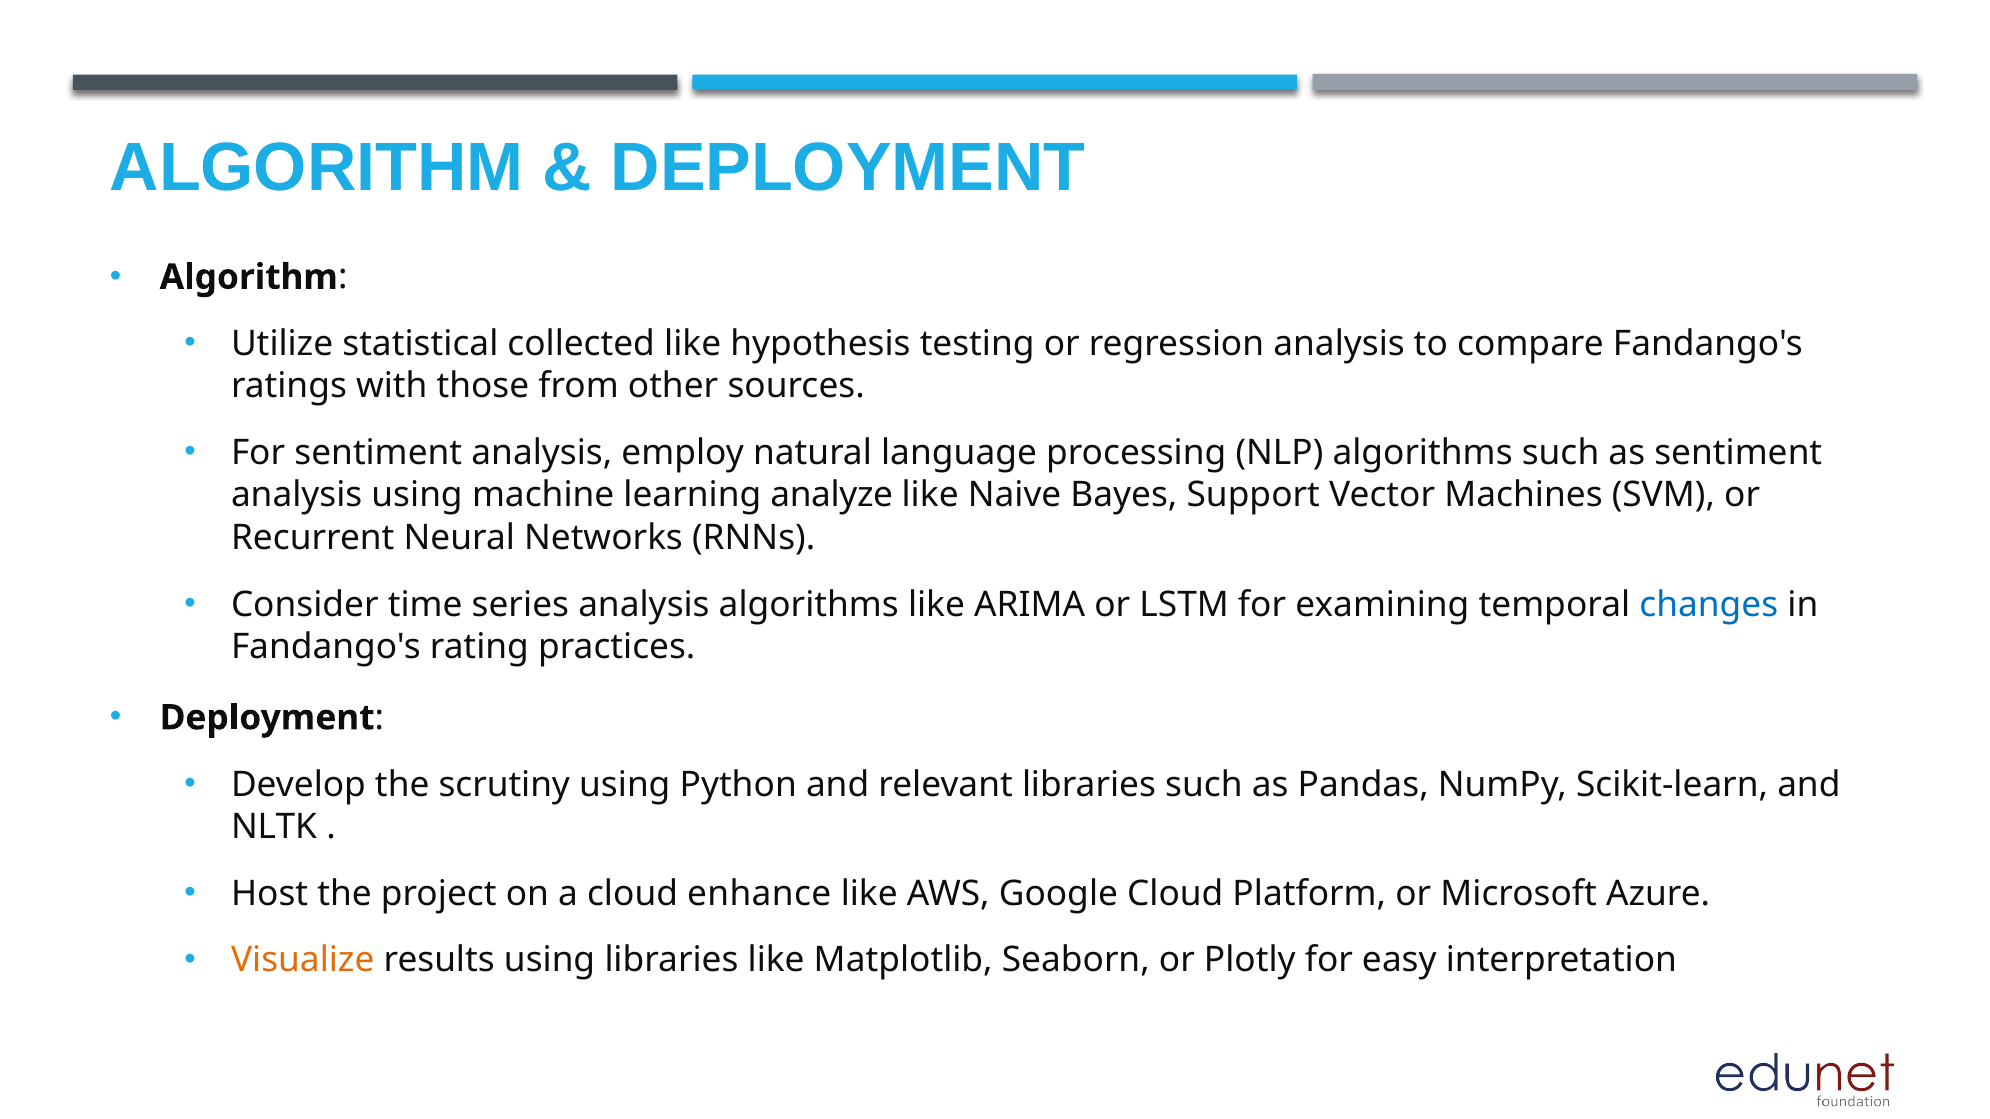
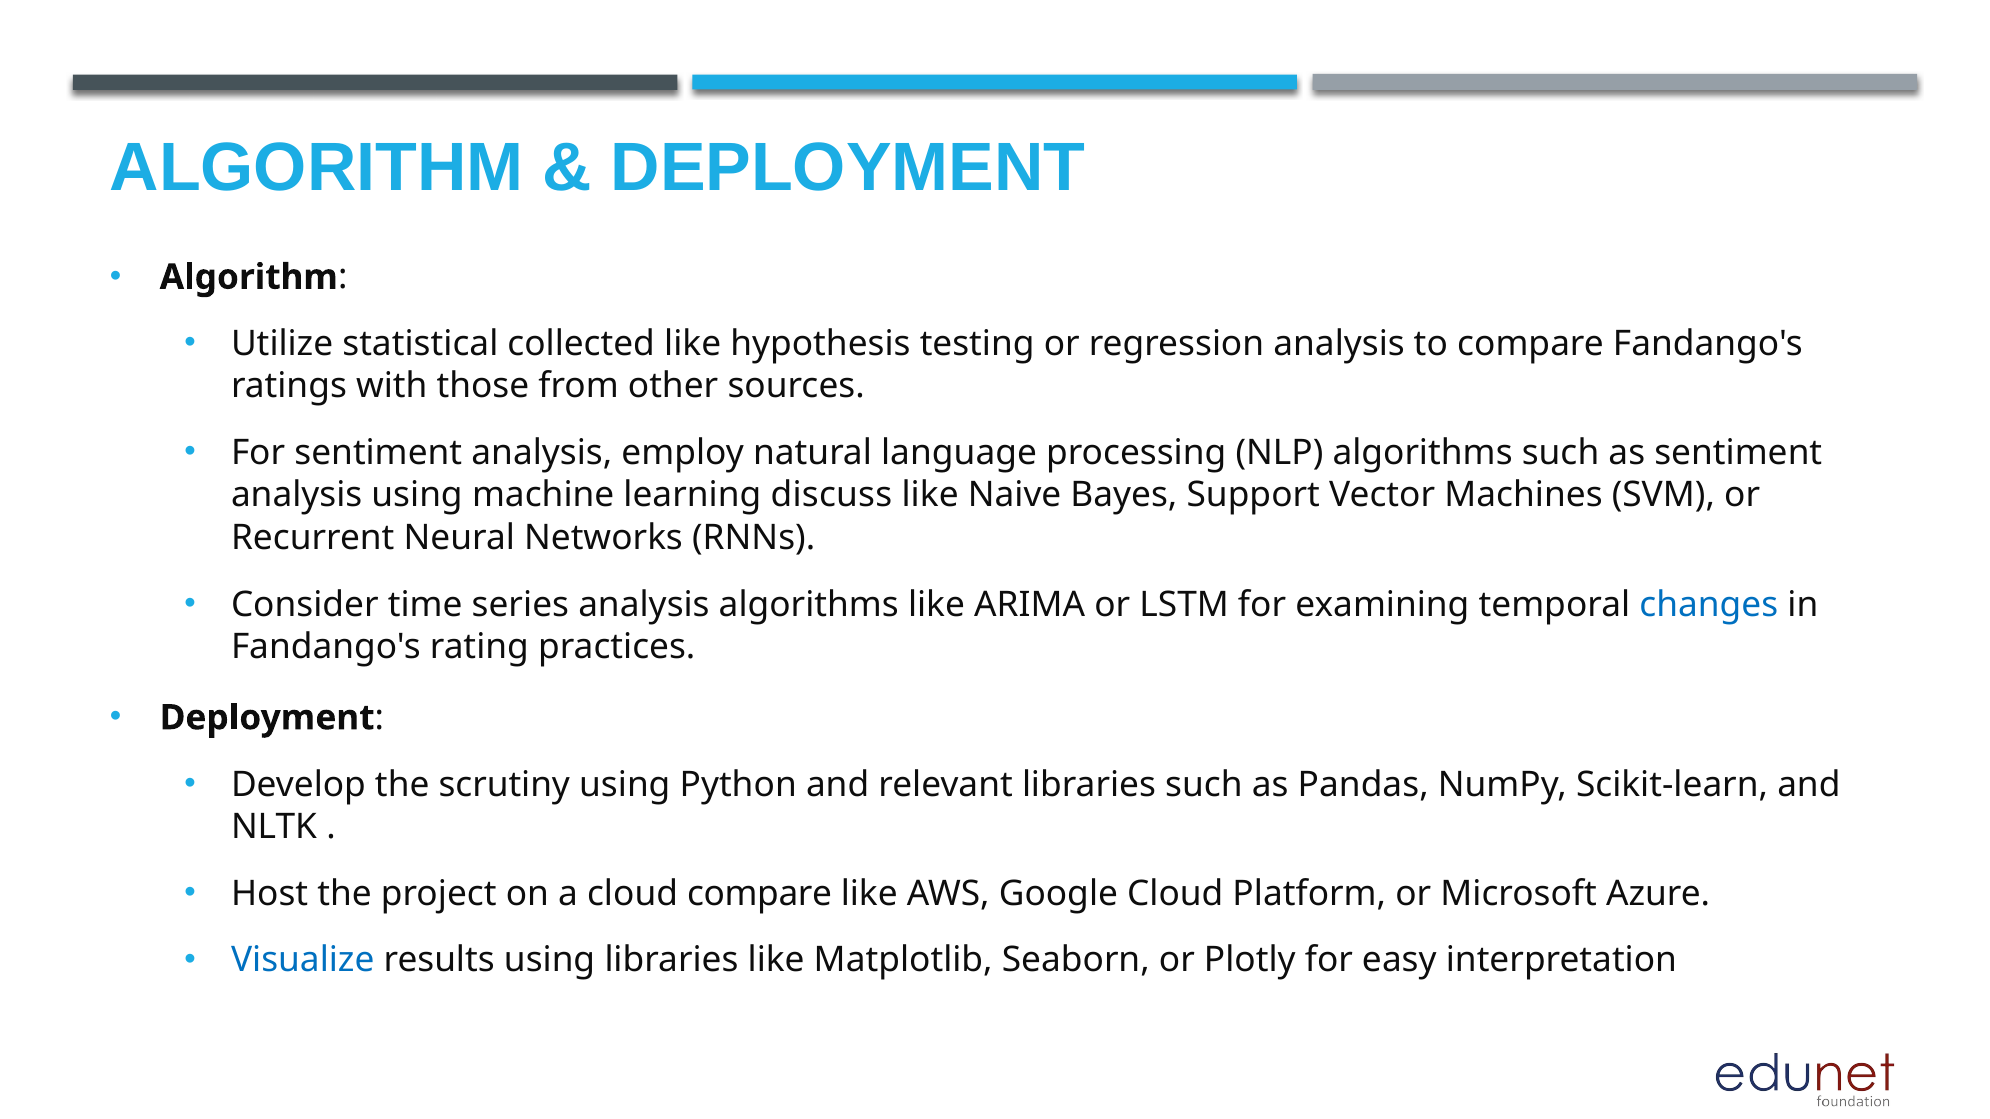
analyze: analyze -> discuss
cloud enhance: enhance -> compare
Visualize colour: orange -> blue
